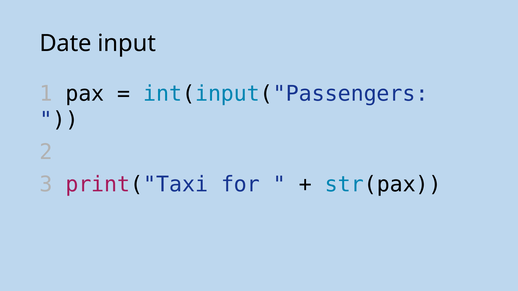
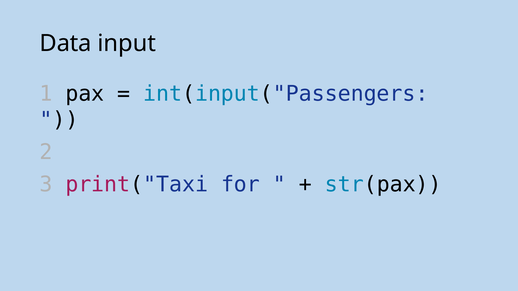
Date: Date -> Data
